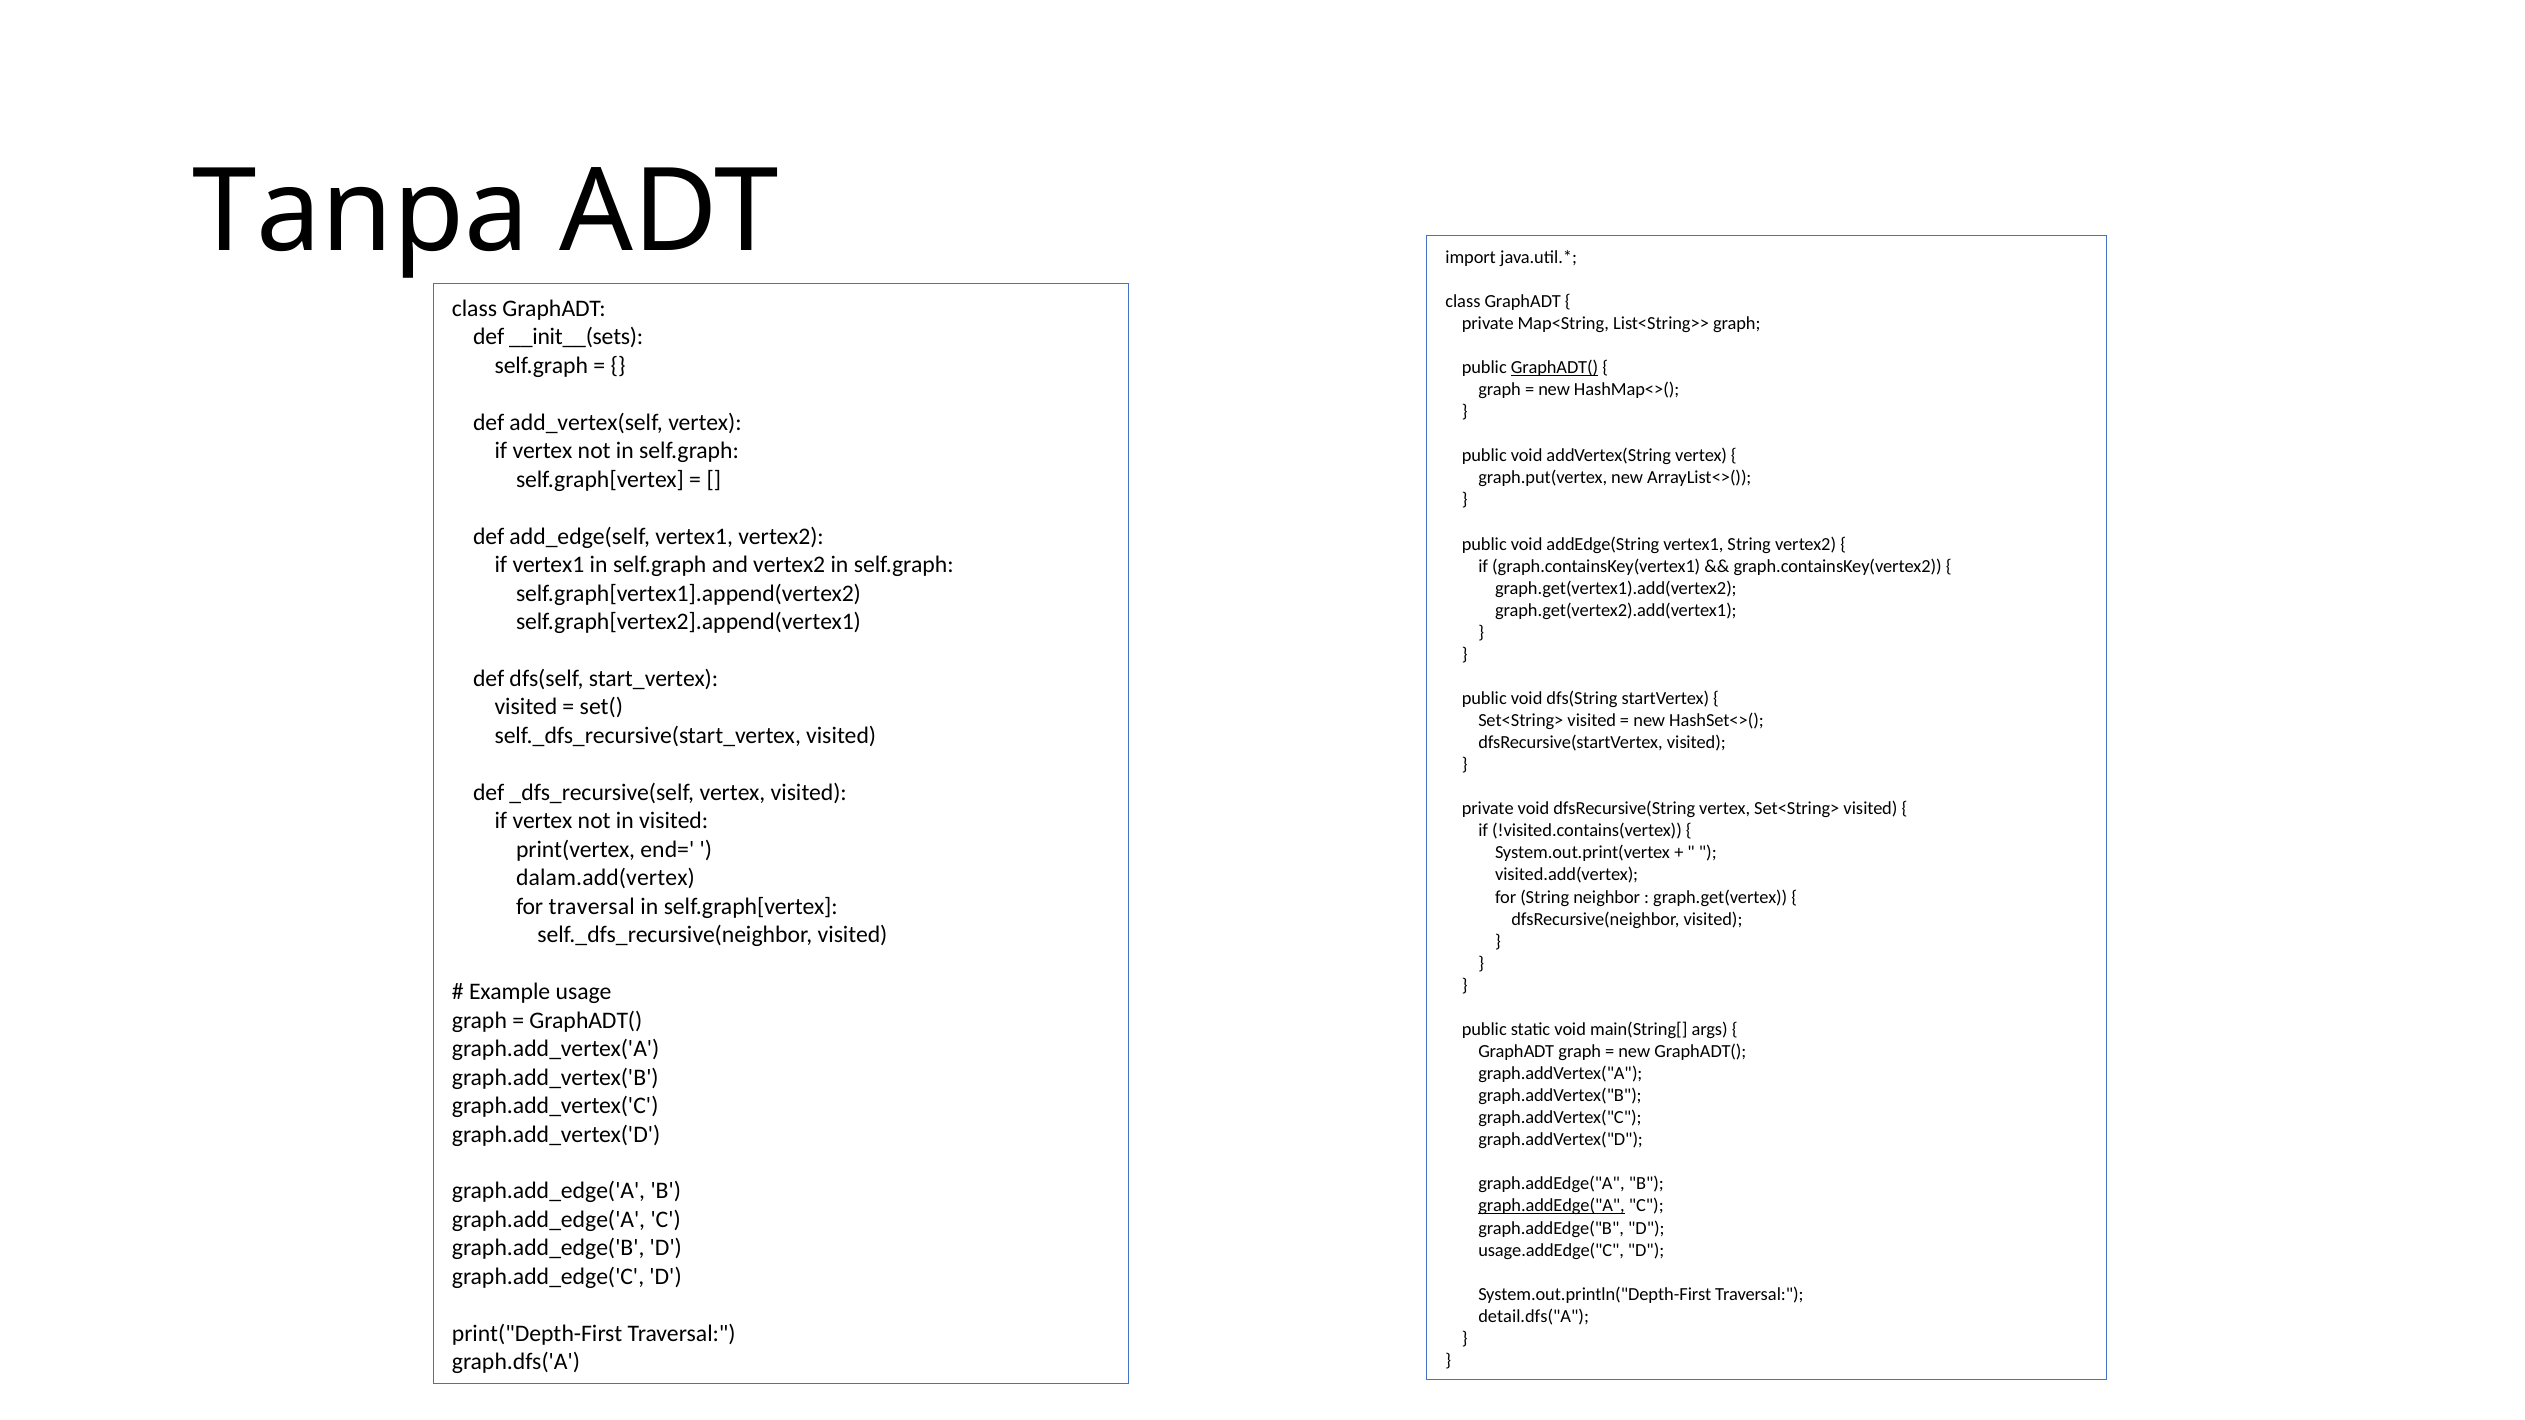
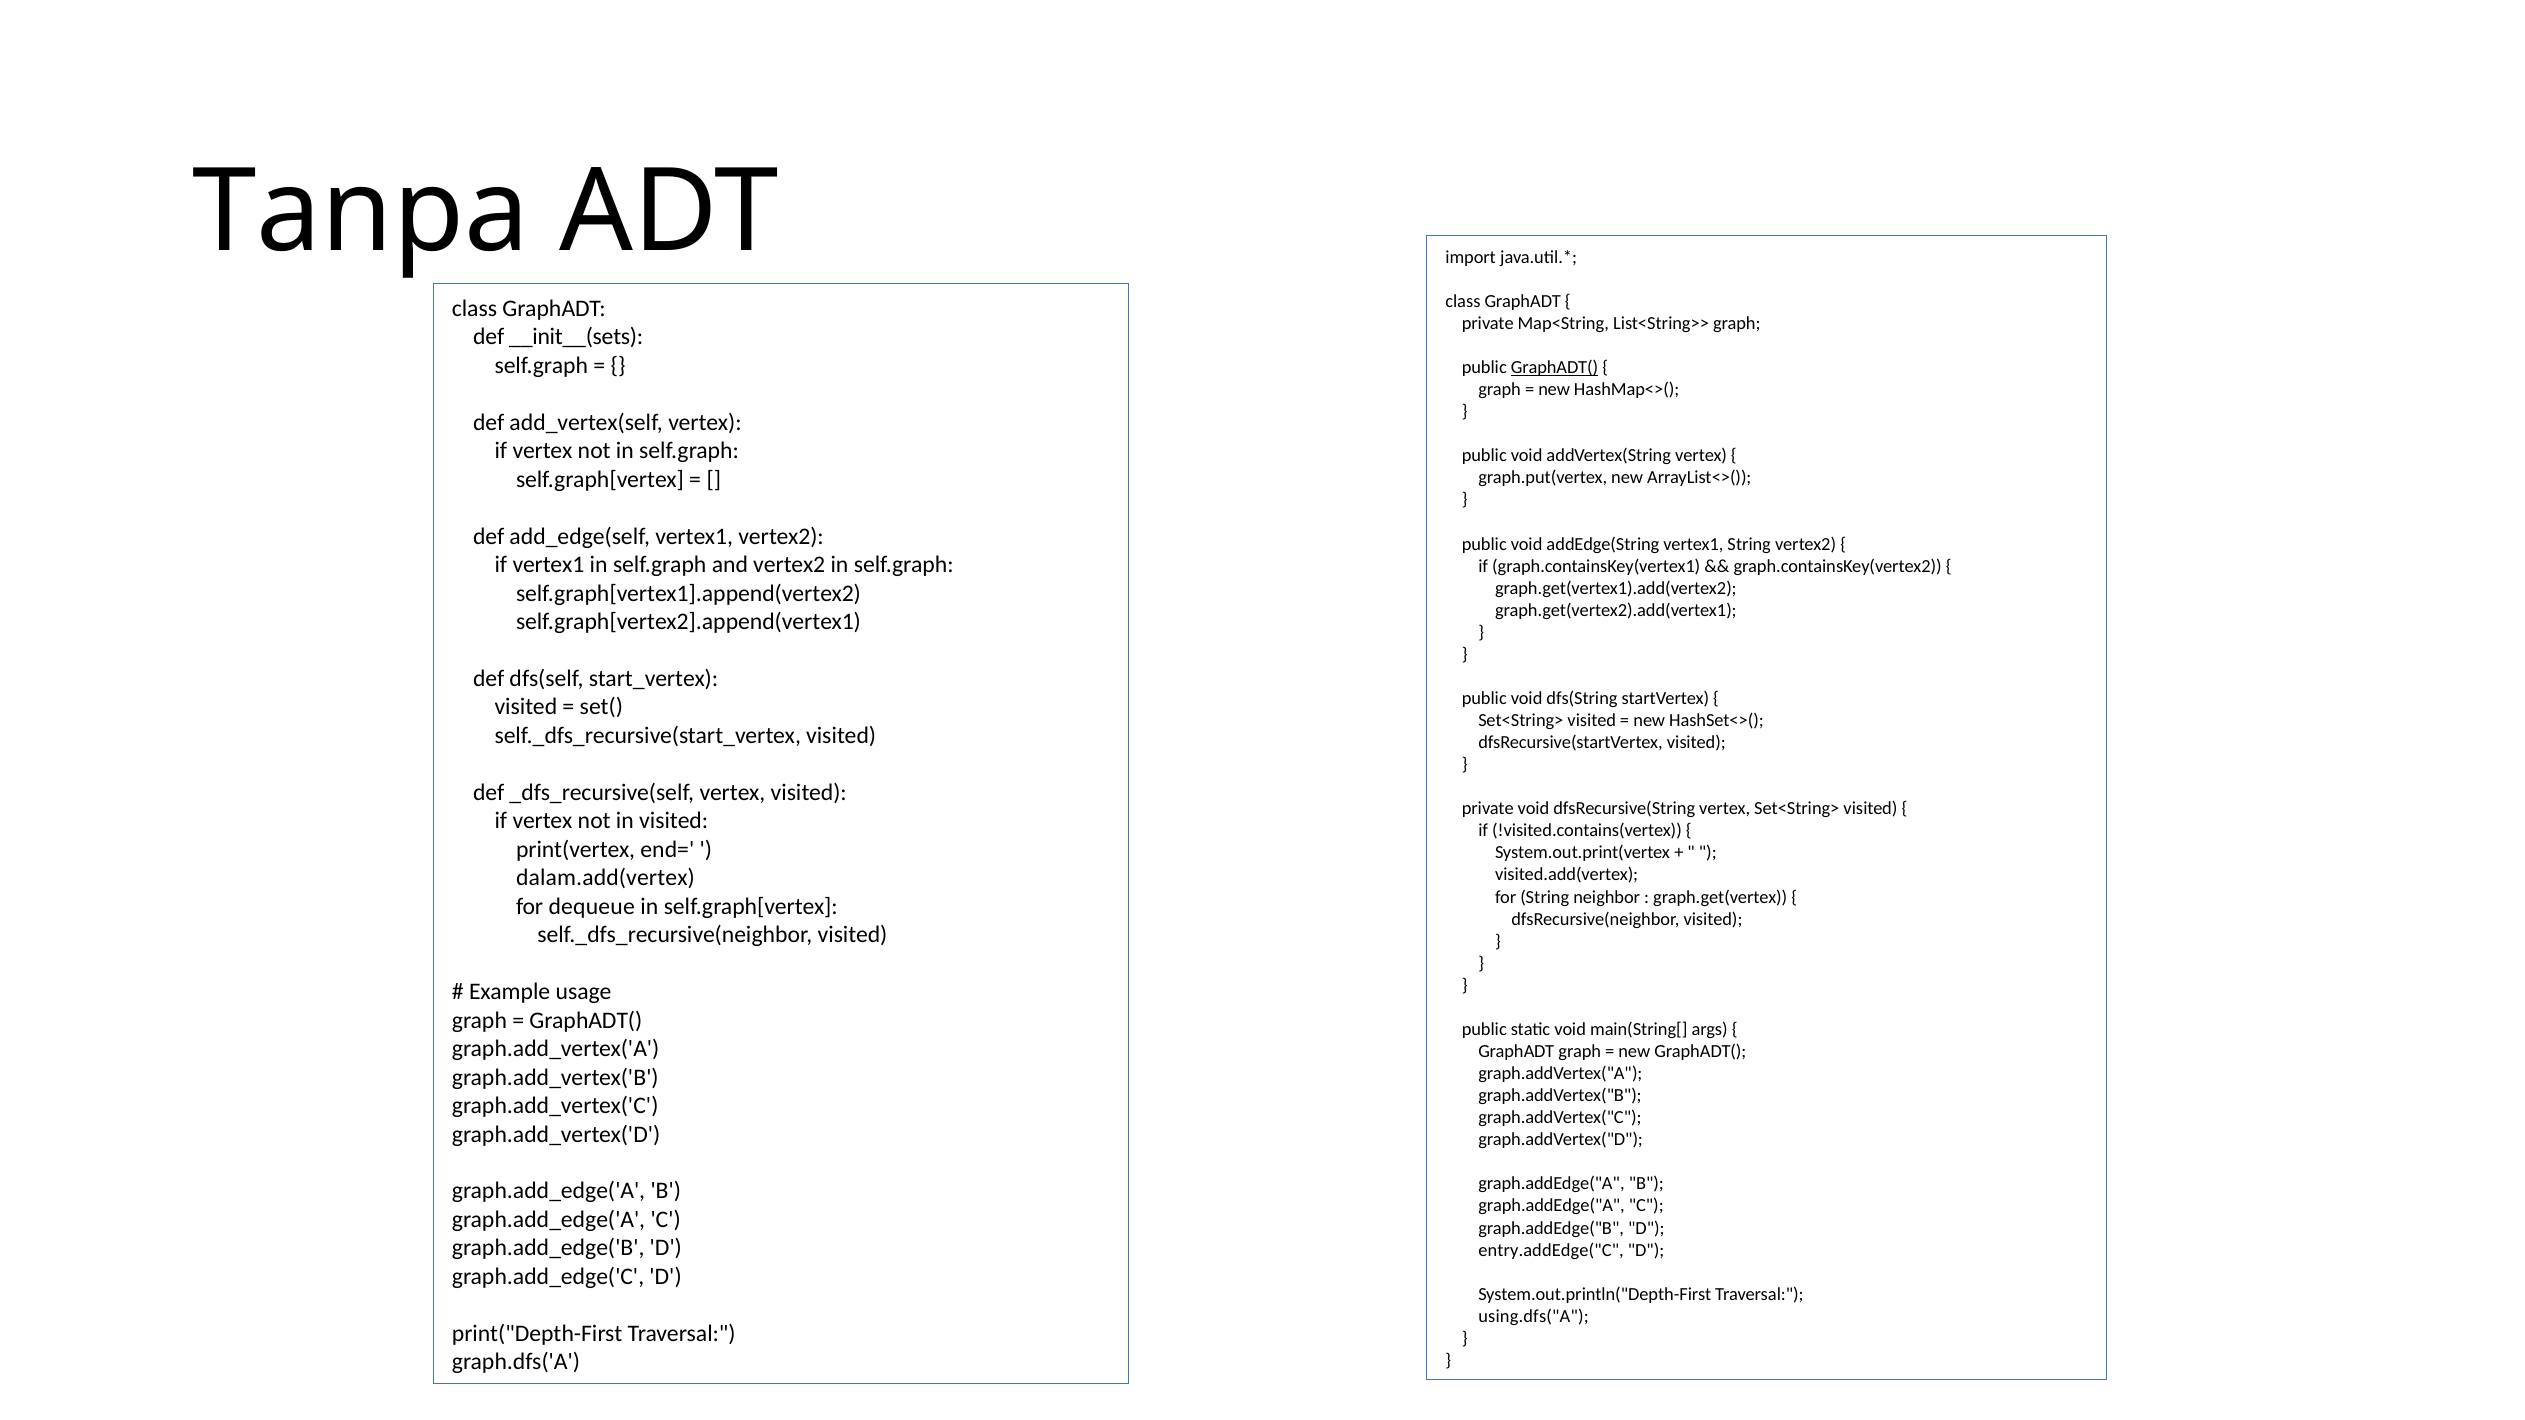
for traversal: traversal -> dequeue
graph.addEdge("A at (1552, 1206) underline: present -> none
usage.addEdge("C: usage.addEdge("C -> entry.addEdge("C
detail.dfs("A: detail.dfs("A -> using.dfs("A
